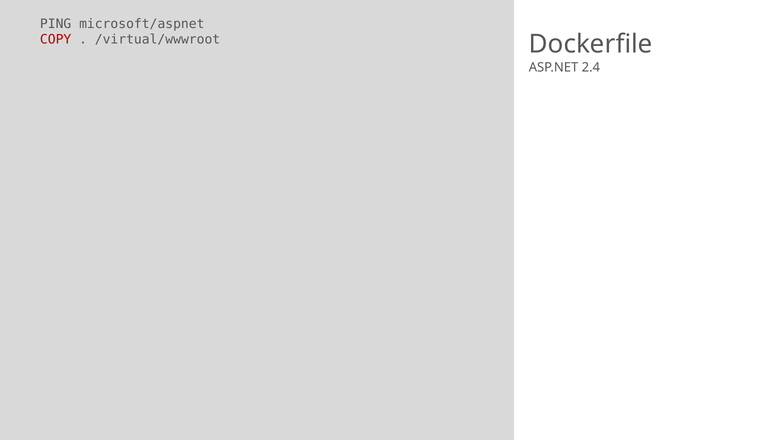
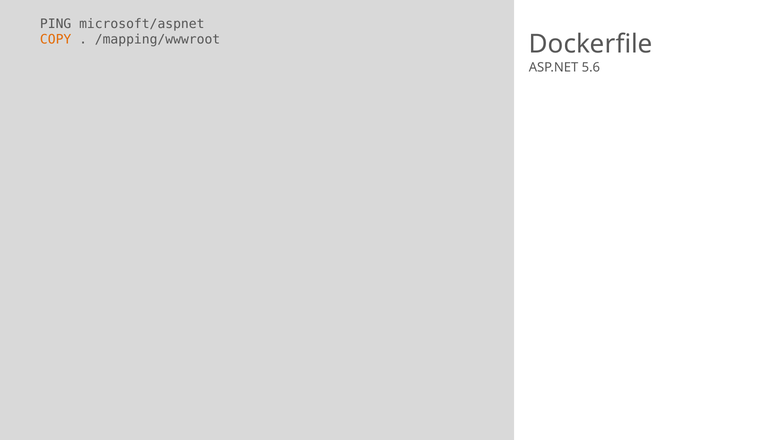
COPY colour: red -> orange
/virtual/wwwroot: /virtual/wwwroot -> /mapping/wwwroot
2.4: 2.4 -> 5.6
